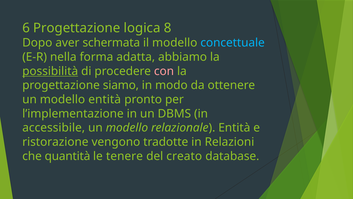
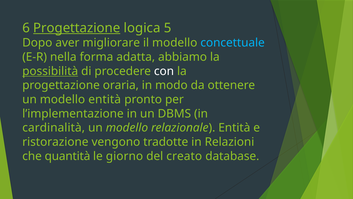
Progettazione at (77, 28) underline: none -> present
8: 8 -> 5
schermata: schermata -> migliorare
con colour: pink -> white
siamo: siamo -> oraria
accessibile: accessibile -> cardinalità
tenere: tenere -> giorno
